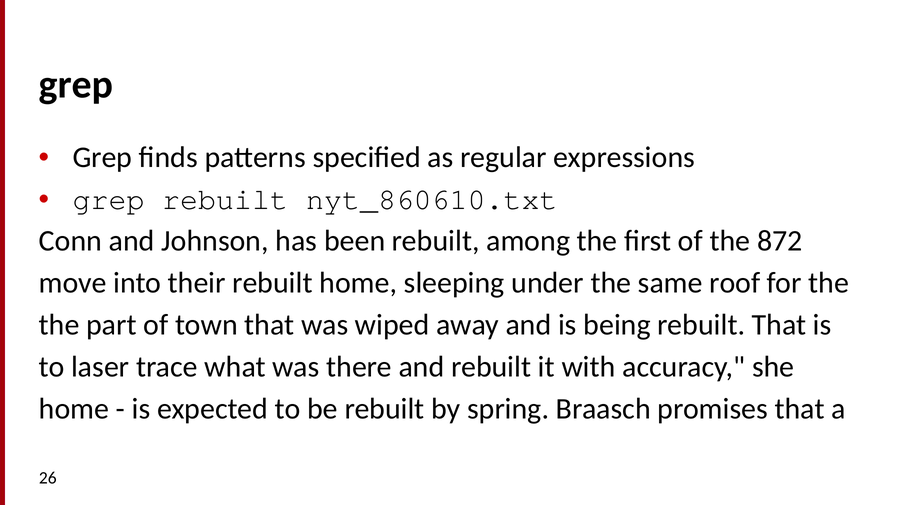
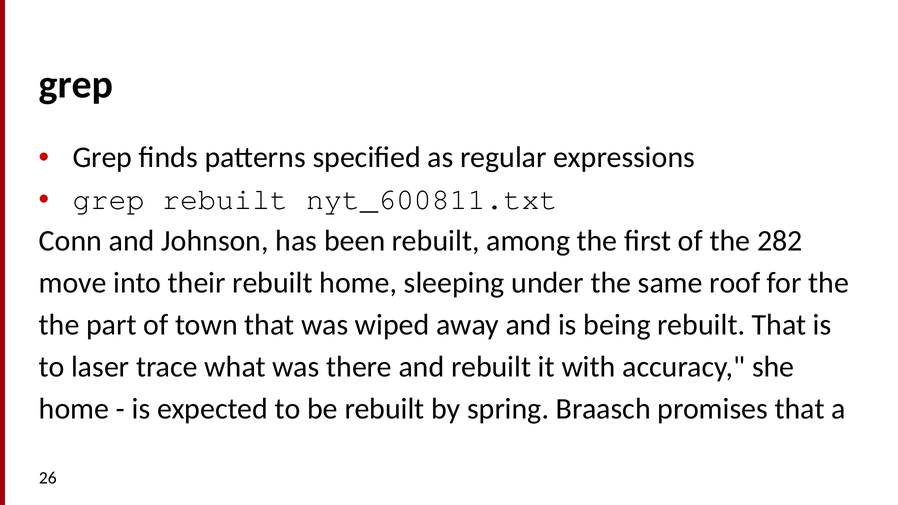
nyt_860610.txt: nyt_860610.txt -> nyt_600811.txt
872: 872 -> 282
